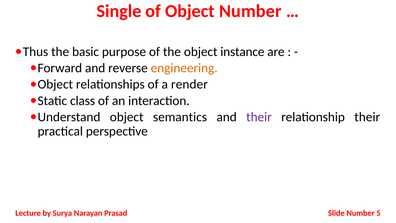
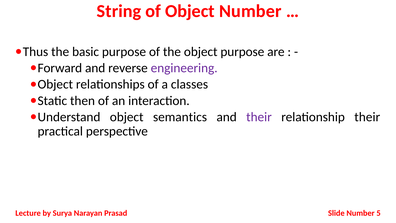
Single: Single -> String
object instance: instance -> purpose
engineering colour: orange -> purple
render: render -> classes
class: class -> then
